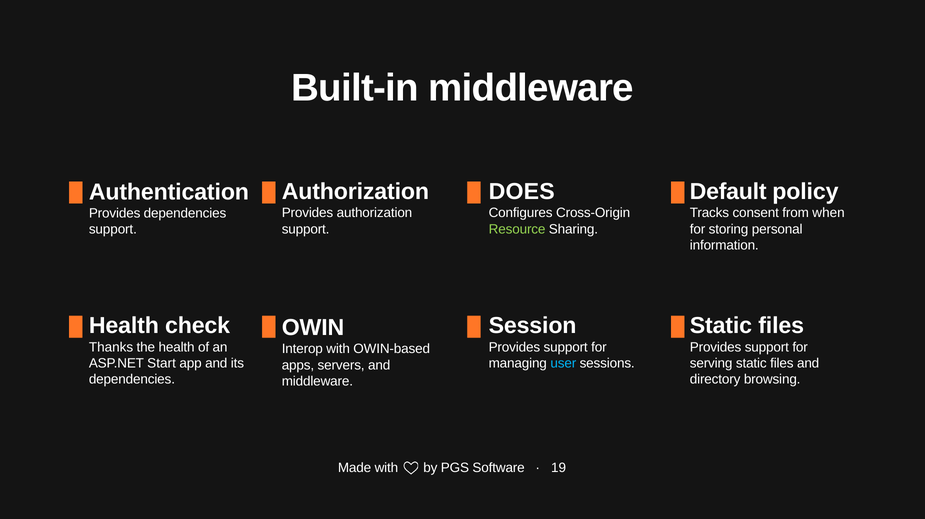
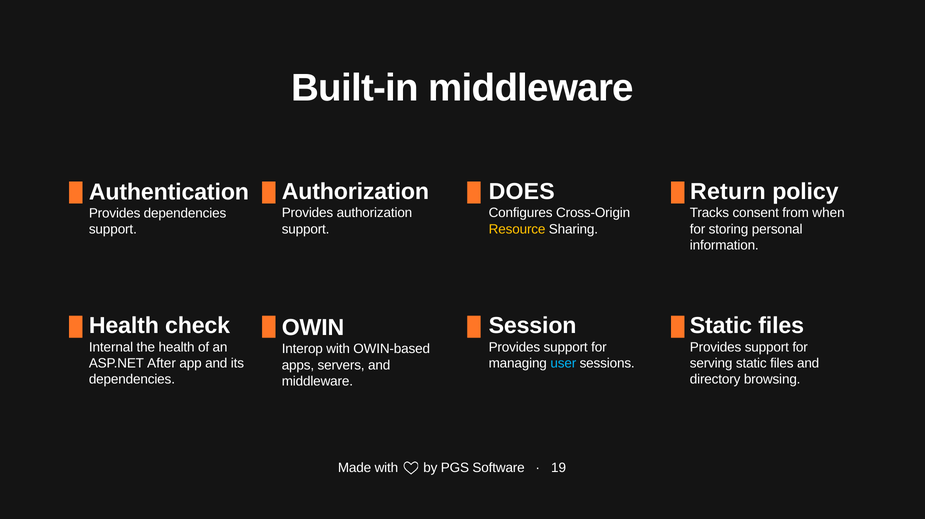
Default: Default -> Return
Resource colour: light green -> yellow
Thanks: Thanks -> Internal
Start: Start -> After
